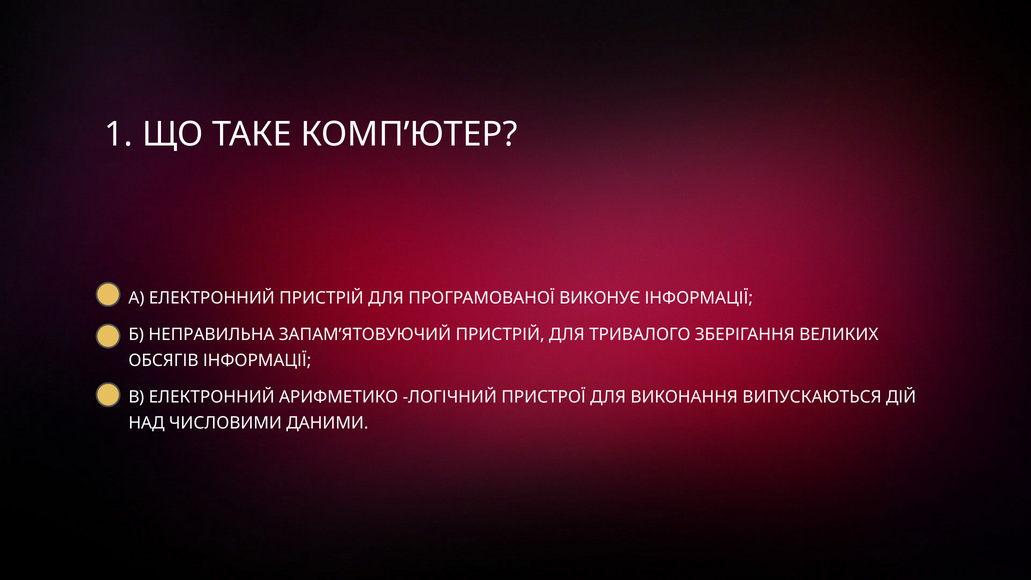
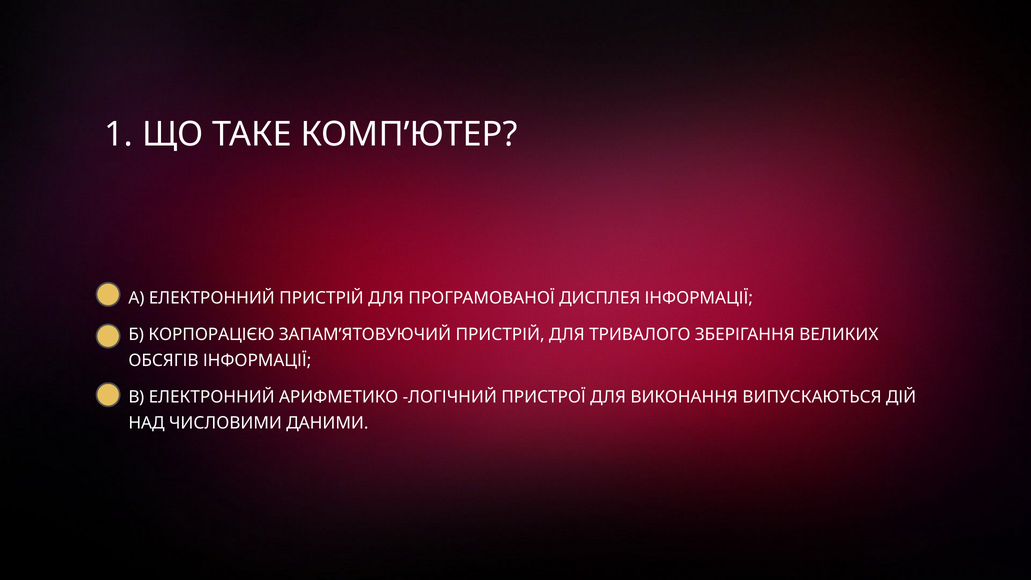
ВИКОНУЄ: ВИКОНУЄ -> ДИСПЛЕЯ
НЕПРАВИЛЬНА: НЕПРАВИЛЬНА -> КОРПОРАЦІЄЮ
